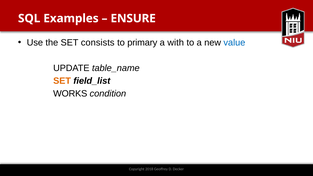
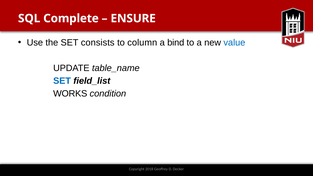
Examples: Examples -> Complete
primary: primary -> column
with: with -> bind
SET at (62, 81) colour: orange -> blue
